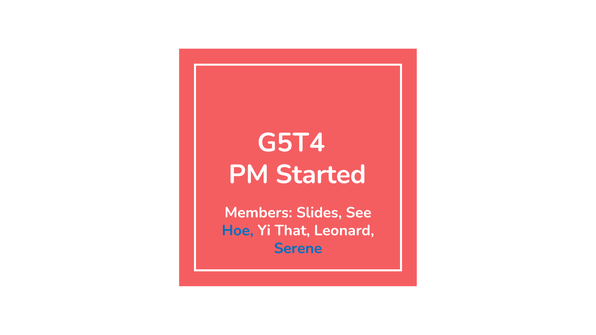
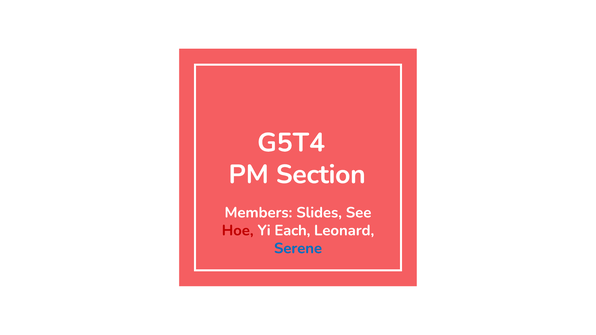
Started: Started -> Section
Hoe colour: blue -> red
That: That -> Each
